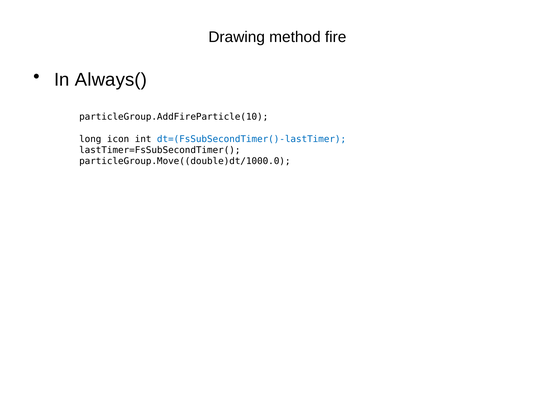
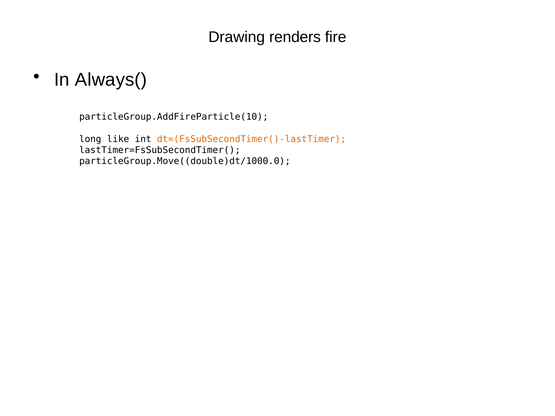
method: method -> renders
icon: icon -> like
dt=(FsSubSecondTimer()-lastTimer colour: blue -> orange
